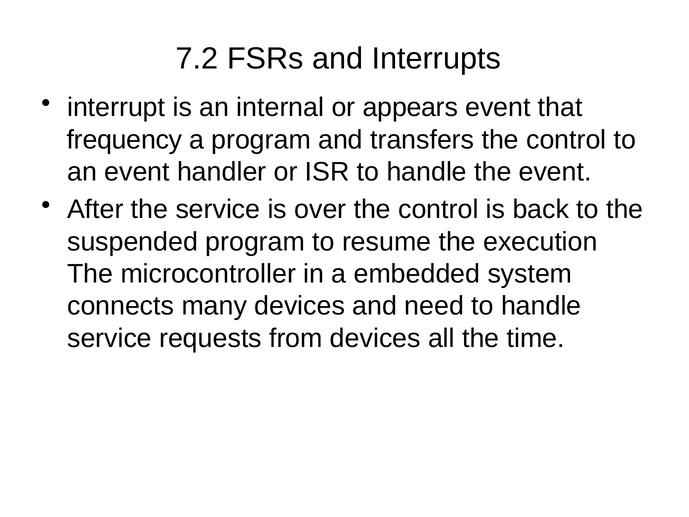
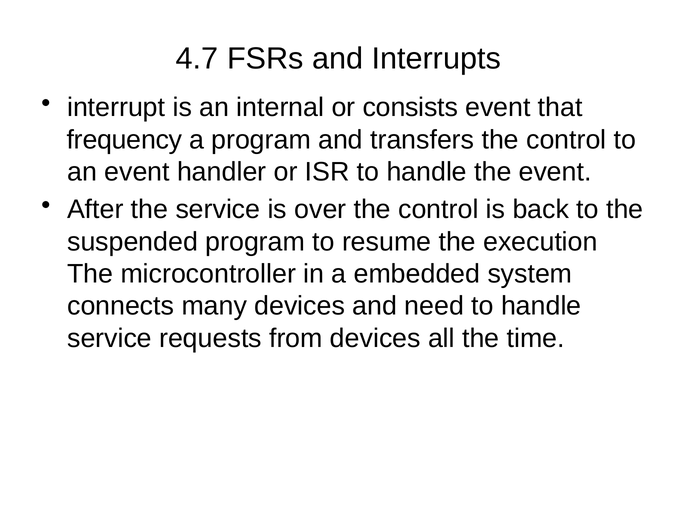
7.2: 7.2 -> 4.7
appears: appears -> consists
